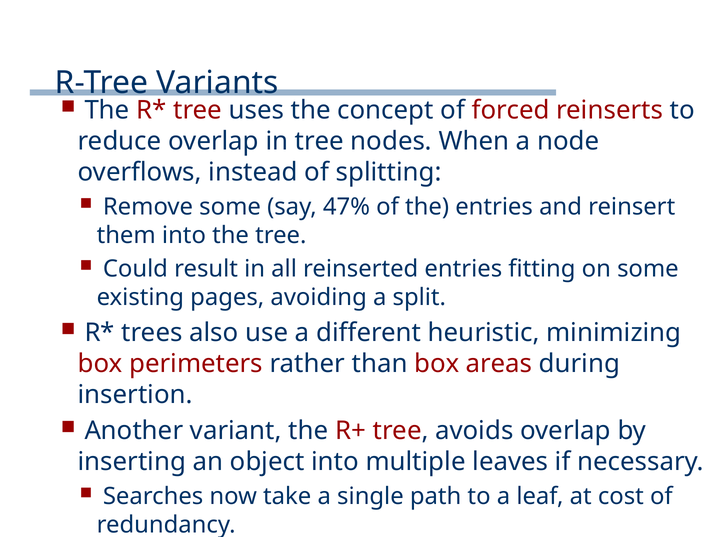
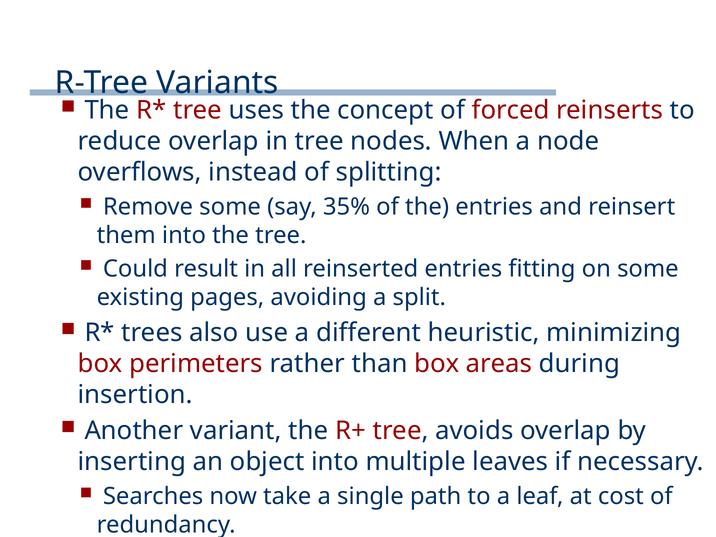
47%: 47% -> 35%
